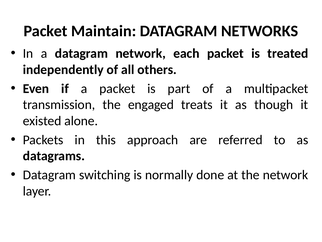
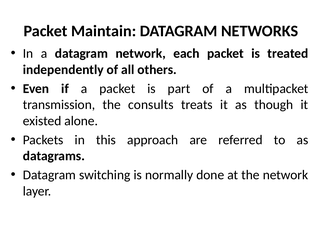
engaged: engaged -> consults
